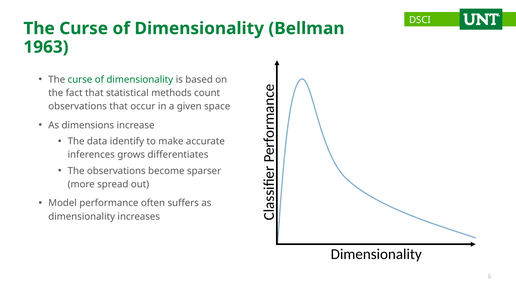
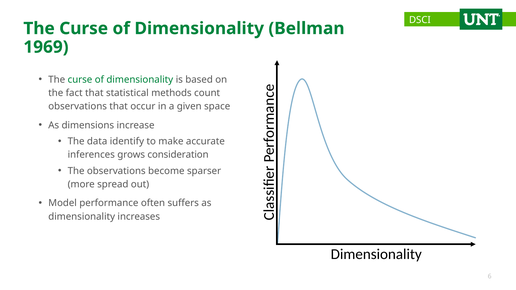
1963: 1963 -> 1969
differentiates: differentiates -> consideration
